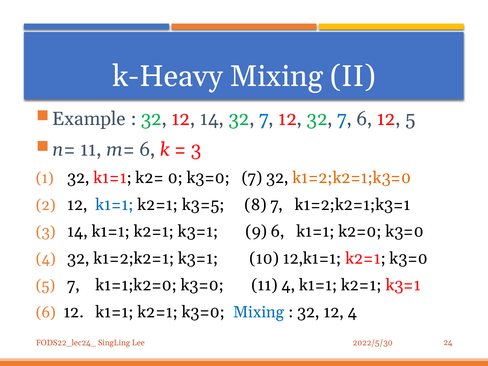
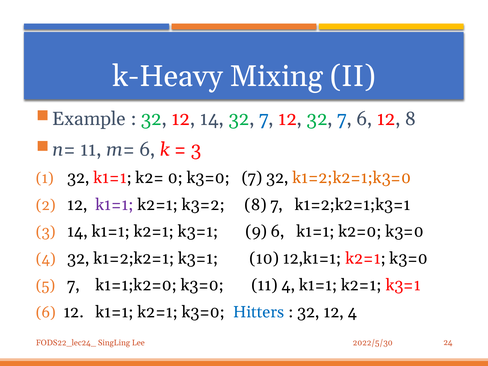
12 5: 5 -> 8
k1=1 at (115, 205) colour: blue -> purple
k3=5: k3=5 -> k3=2
k3=0 Mixing: Mixing -> Hitters
